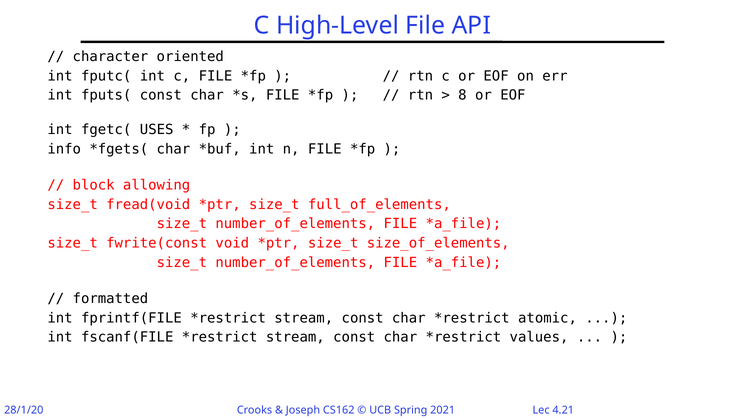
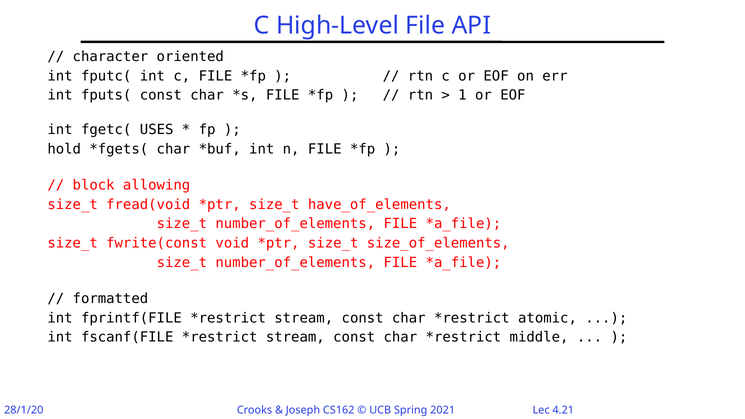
8: 8 -> 1
info: info -> hold
full_of_elements: full_of_elements -> have_of_elements
values: values -> middle
